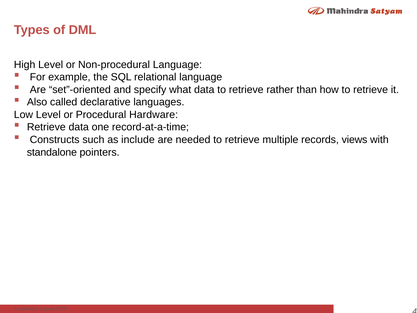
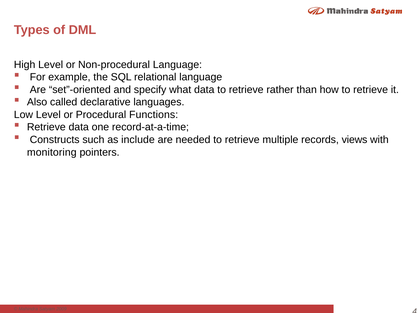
Hardware: Hardware -> Functions
standalone: standalone -> monitoring
